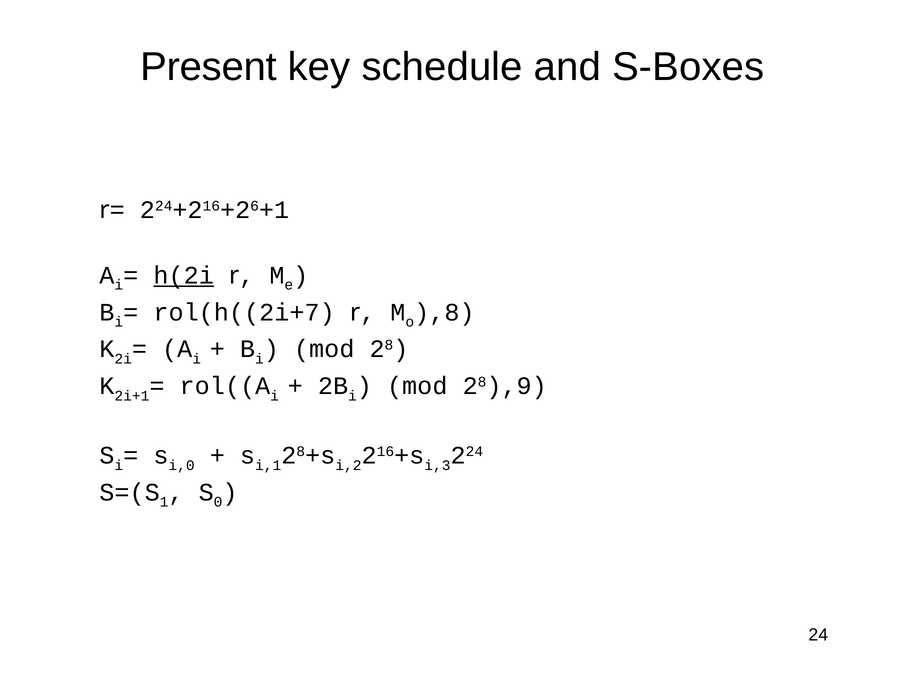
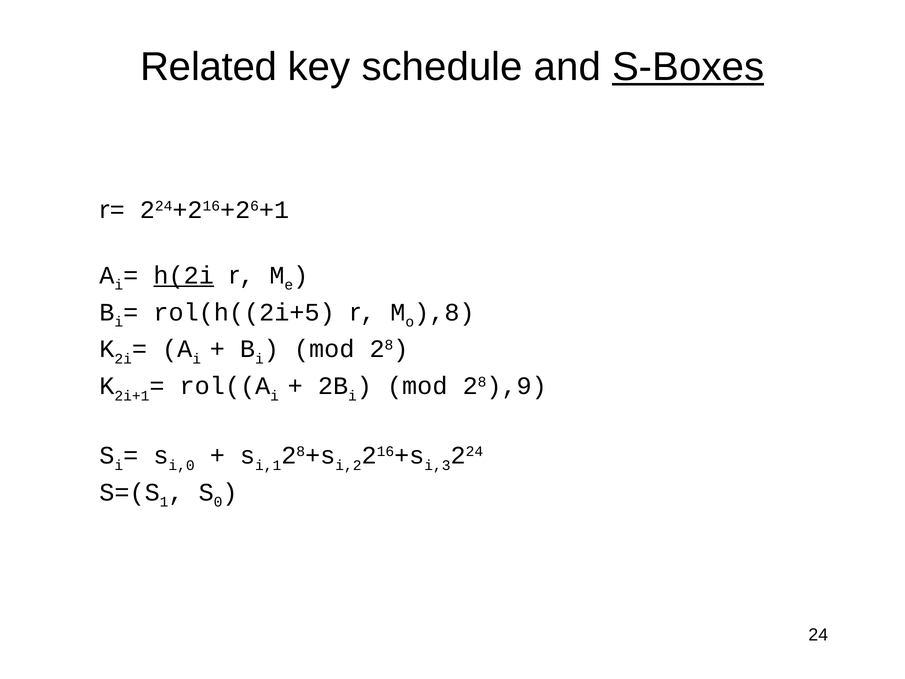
Present: Present -> Related
S-Boxes underline: none -> present
rol(h((2i+7: rol(h((2i+7 -> rol(h((2i+5
